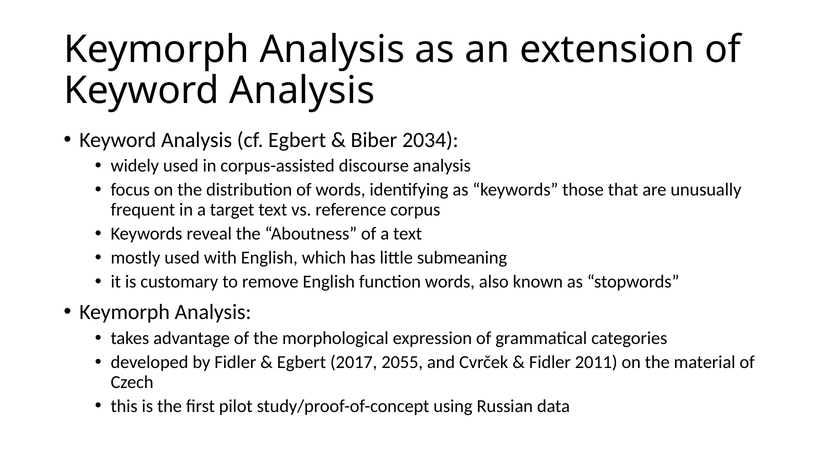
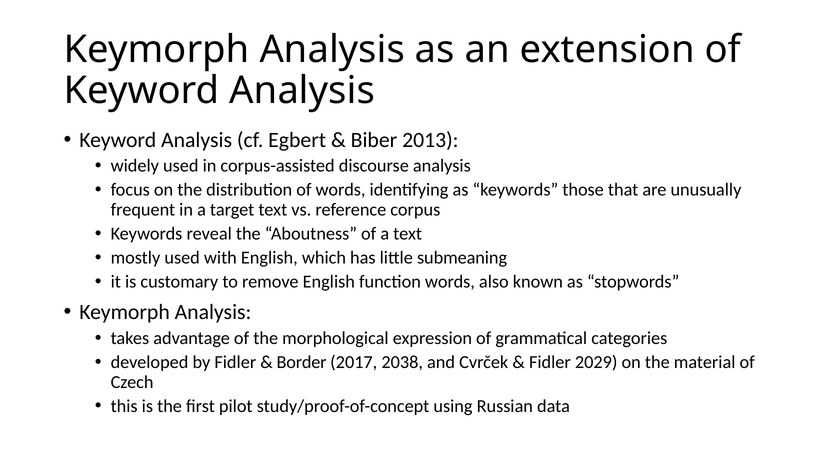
2034: 2034 -> 2013
Egbert at (301, 362): Egbert -> Border
2055: 2055 -> 2038
2011: 2011 -> 2029
